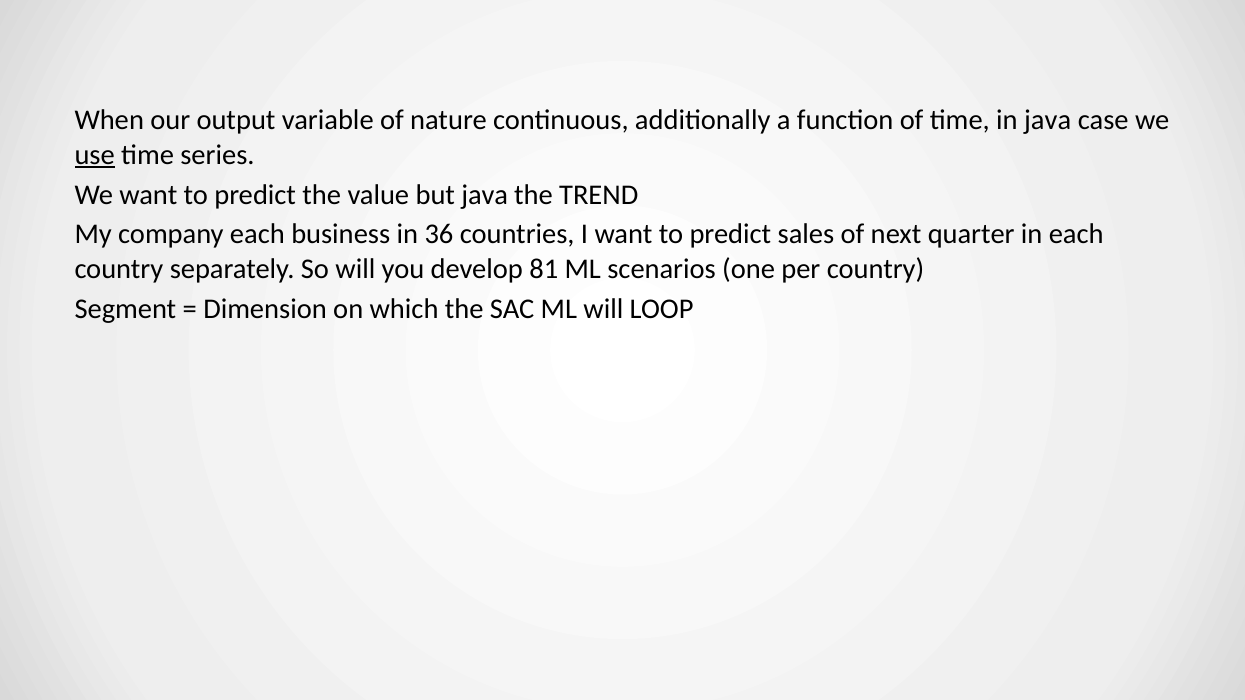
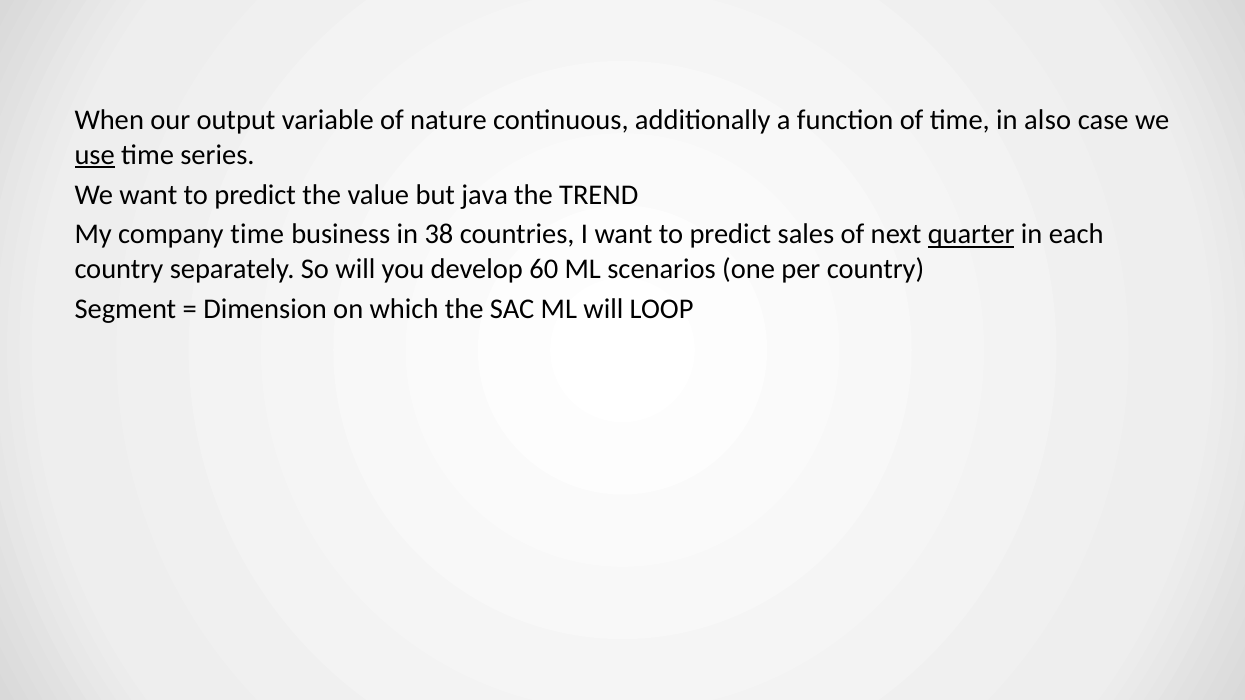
in java: java -> also
company each: each -> time
36: 36 -> 38
quarter underline: none -> present
81: 81 -> 60
